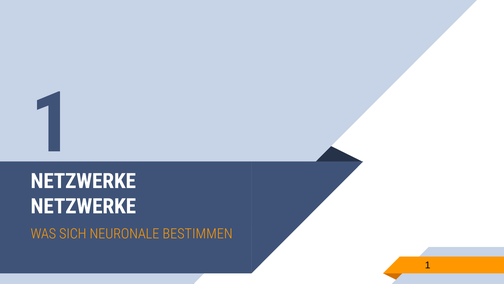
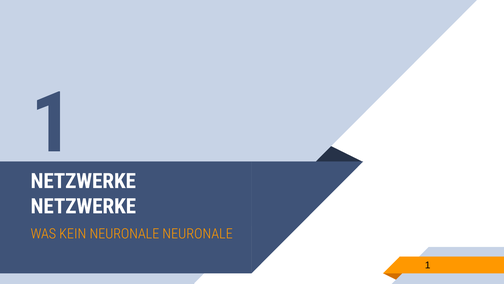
SICH: SICH -> KEIN
NEURONALE BESTIMMEN: BESTIMMEN -> NEURONALE
